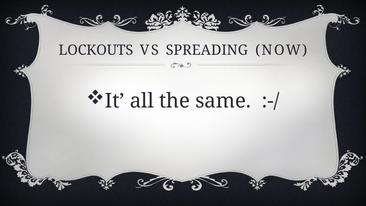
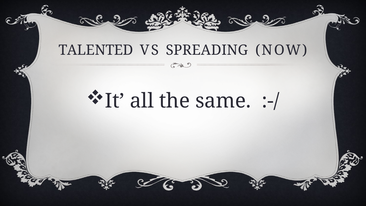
LOCKOUTS: LOCKOUTS -> TALENTED
